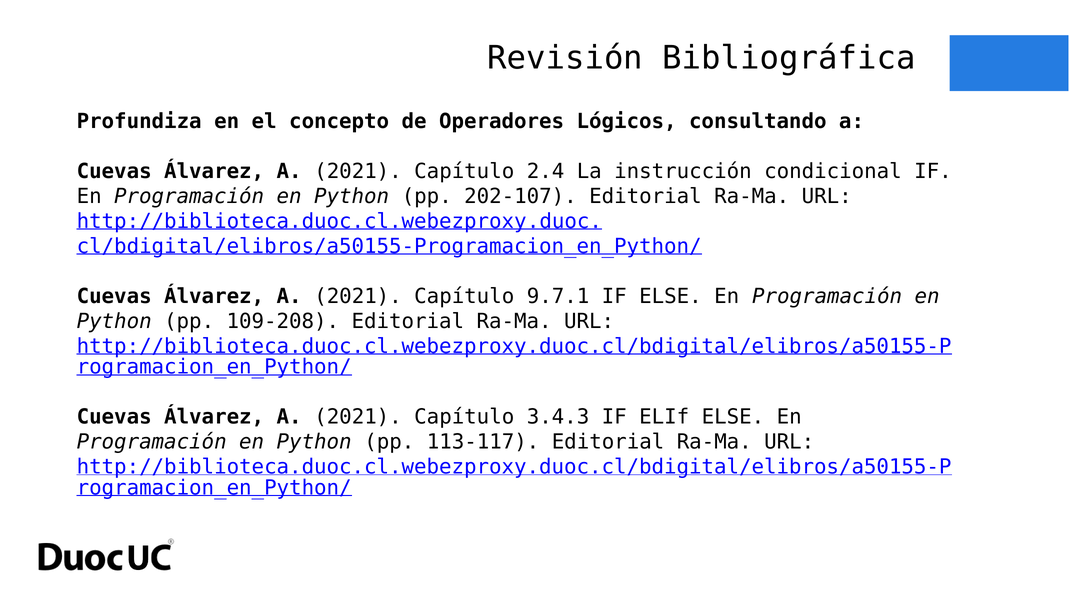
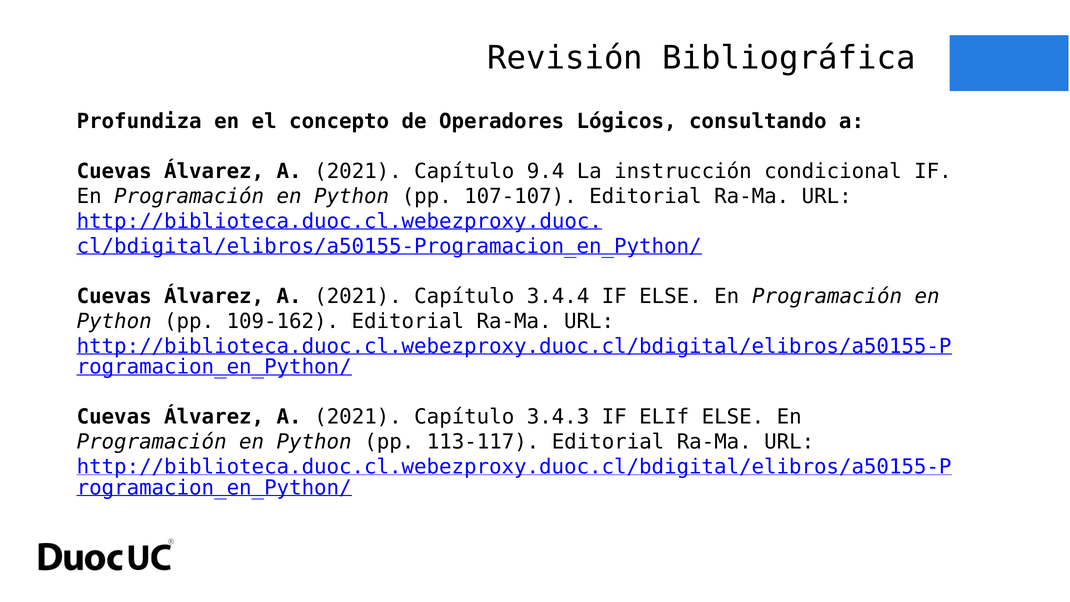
2.4: 2.4 -> 9.4
202-107: 202-107 -> 107-107
9.7.1: 9.7.1 -> 3.4.4
109-208: 109-208 -> 109-162
